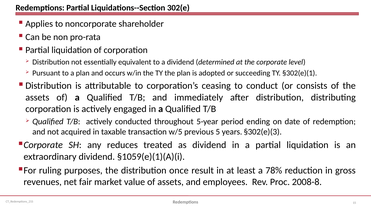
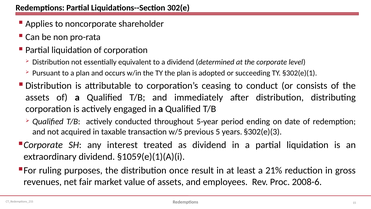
reduces: reduces -> interest
78%: 78% -> 21%
2008-8: 2008-8 -> 2008-6
